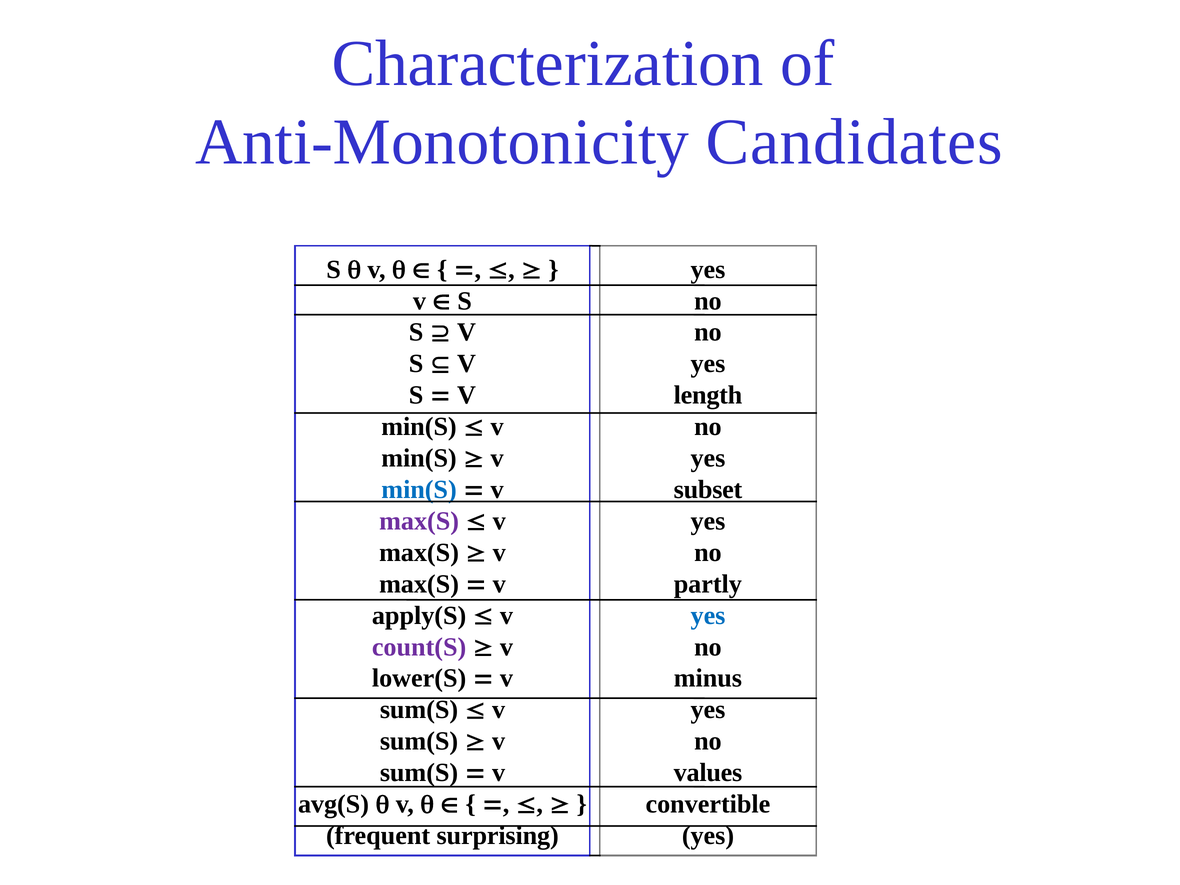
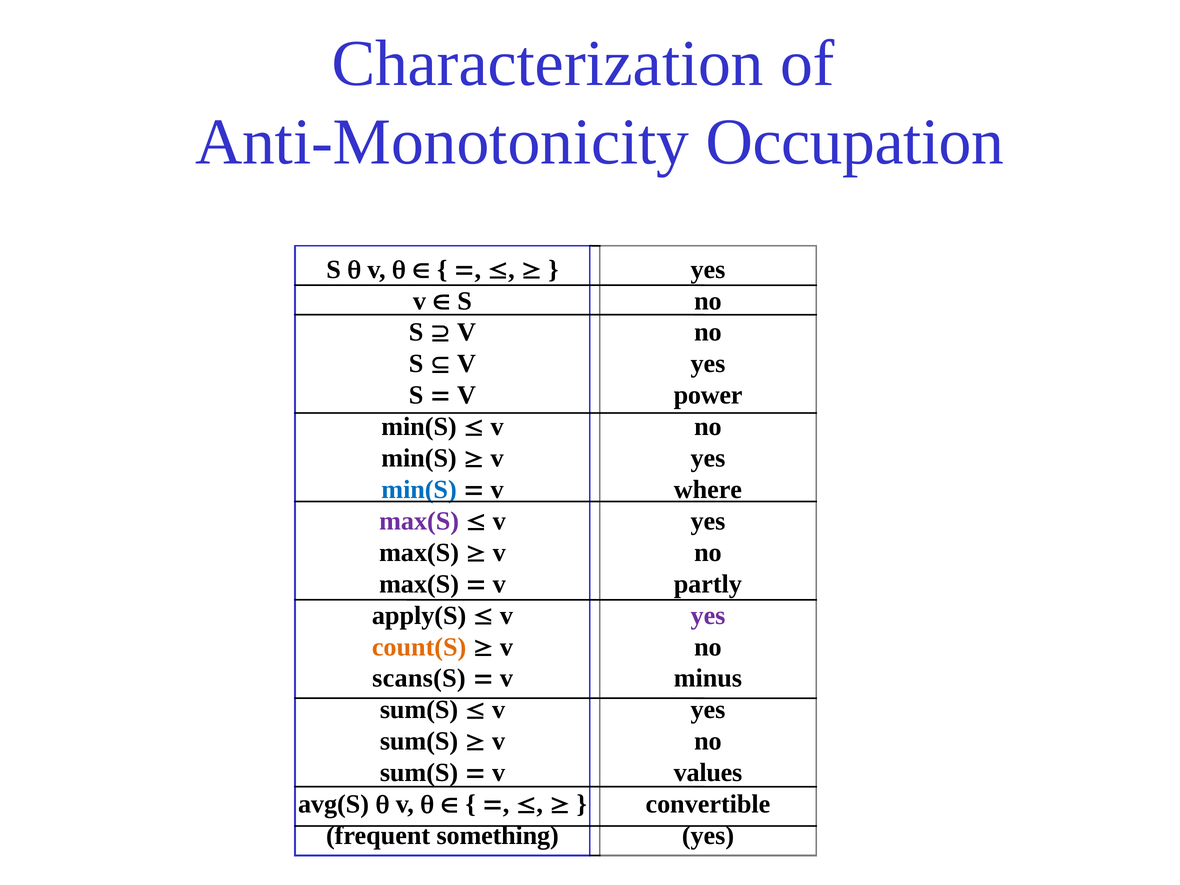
Candidates: Candidates -> Occupation
length: length -> power
subset: subset -> where
yes at (708, 615) colour: blue -> purple
count(S colour: purple -> orange
lower(S: lower(S -> scans(S
surprising: surprising -> something
